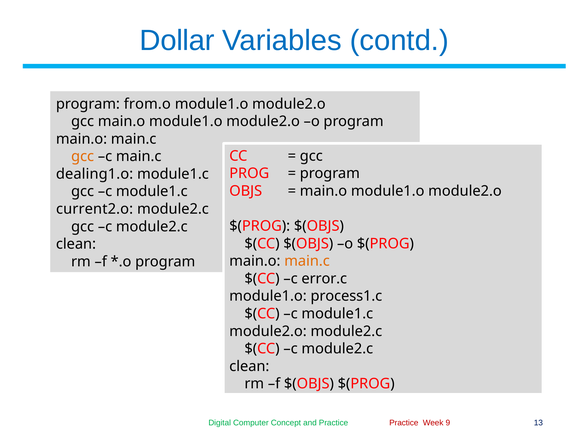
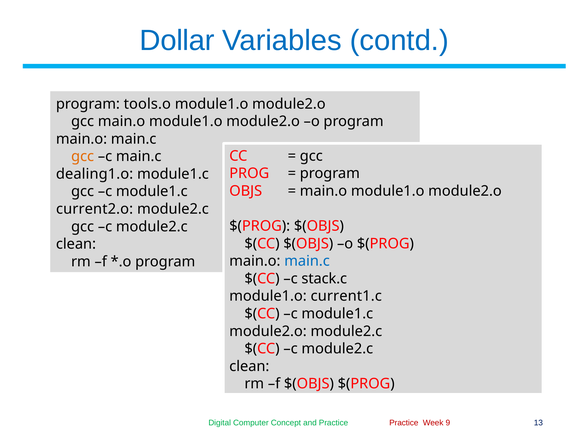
from.o: from.o -> tools.o
main.c at (307, 261) colour: orange -> blue
error.c: error.c -> stack.c
process1.c: process1.c -> current1.c
